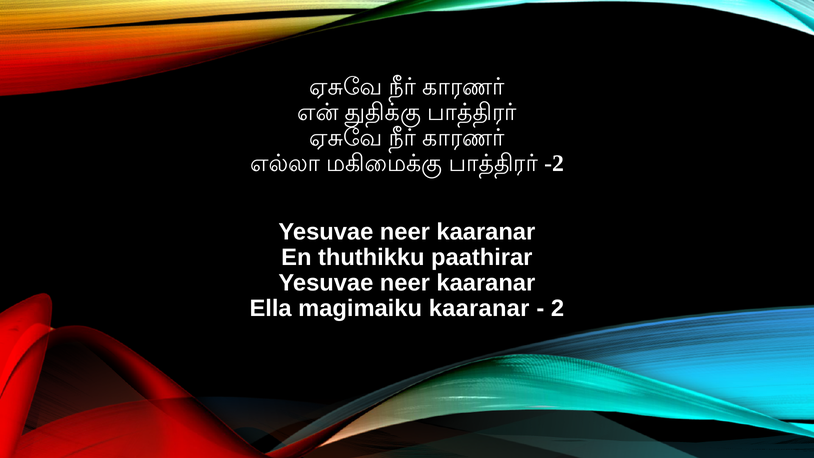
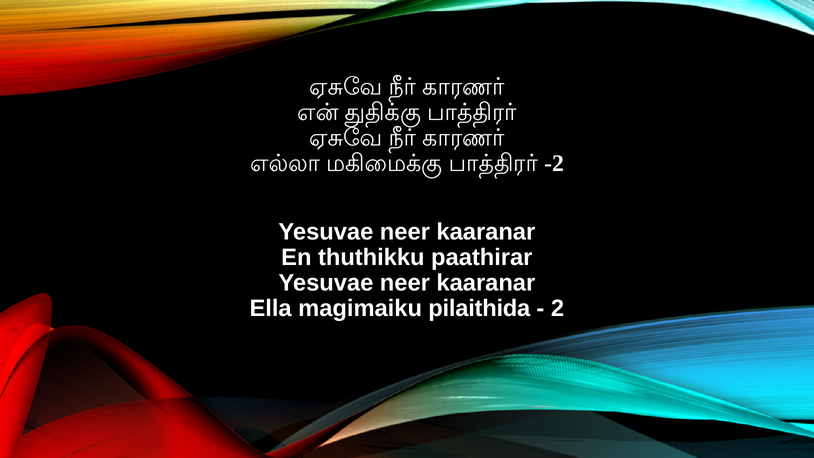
magimaiku kaaranar: kaaranar -> pilaithida
